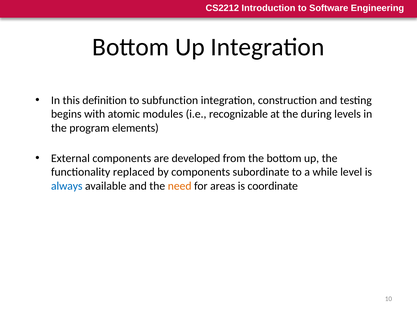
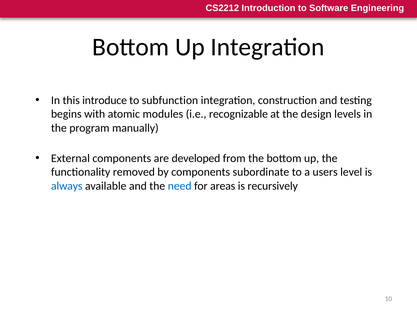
definition: definition -> introduce
during: during -> design
elements: elements -> manually
replaced: replaced -> removed
while: while -> users
need colour: orange -> blue
coordinate: coordinate -> recursively
